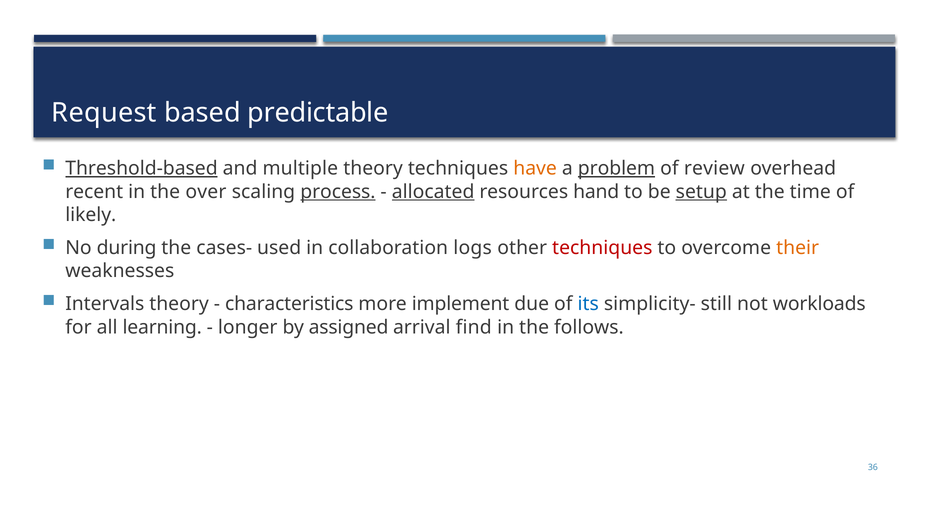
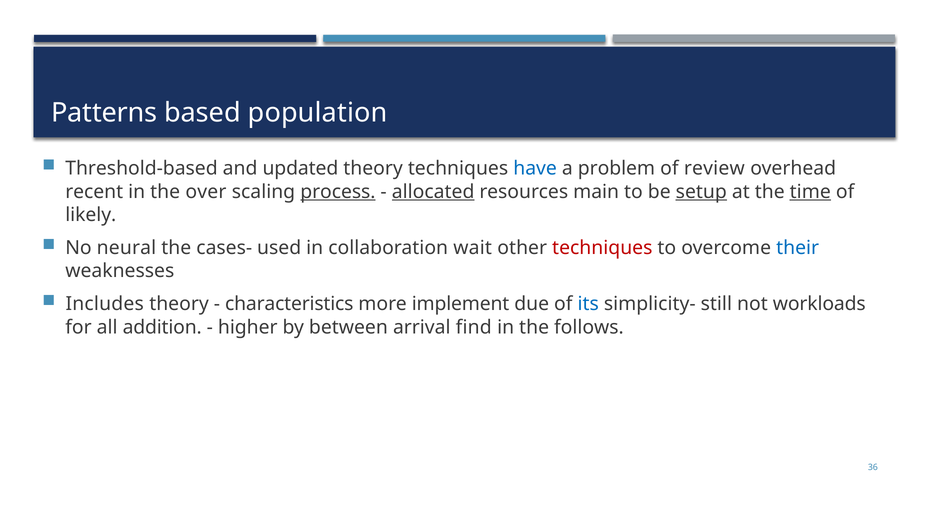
Request: Request -> Patterns
predictable: predictable -> population
Threshold-based underline: present -> none
multiple: multiple -> updated
have colour: orange -> blue
problem underline: present -> none
hand: hand -> main
time underline: none -> present
during: during -> neural
logs: logs -> wait
their colour: orange -> blue
Intervals: Intervals -> Includes
learning: learning -> addition
longer: longer -> higher
assigned: assigned -> between
